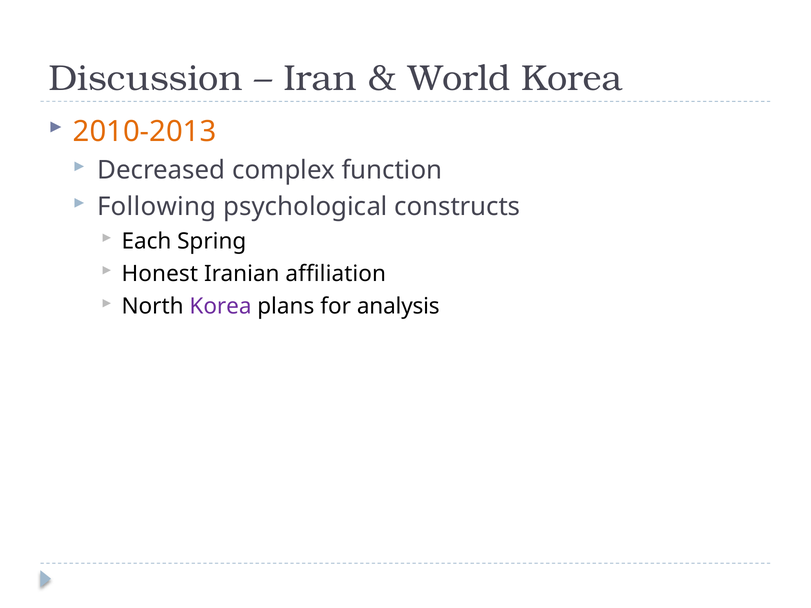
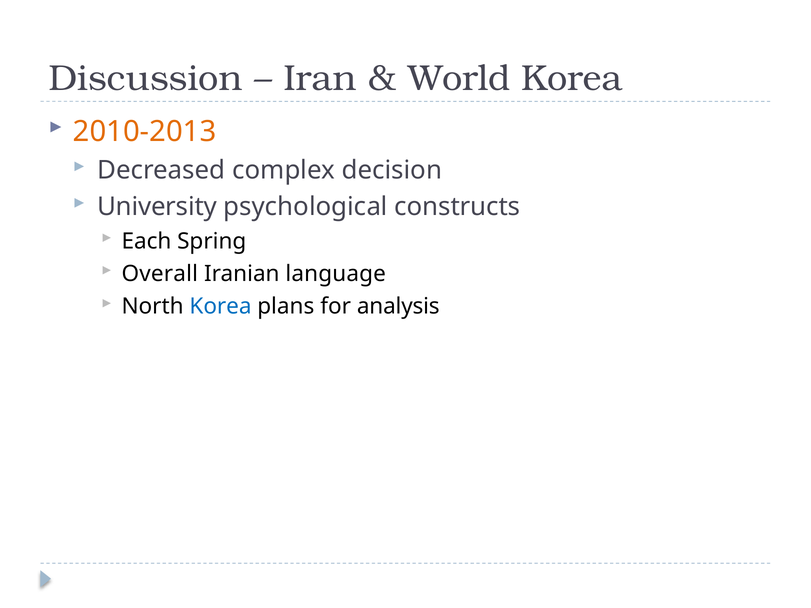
function: function -> decision
Following: Following -> University
Honest: Honest -> Overall
affiliation: affiliation -> language
Korea at (221, 307) colour: purple -> blue
